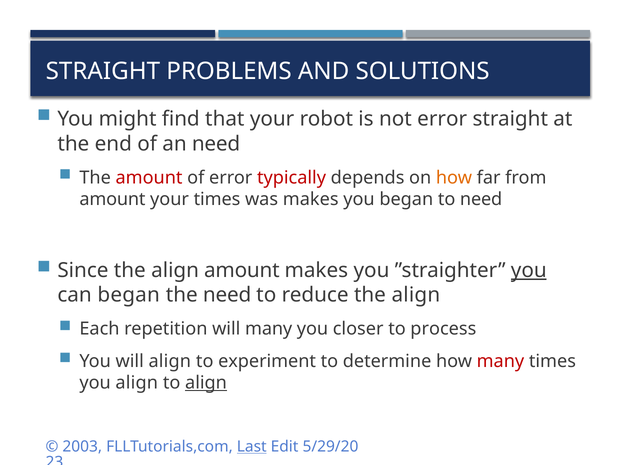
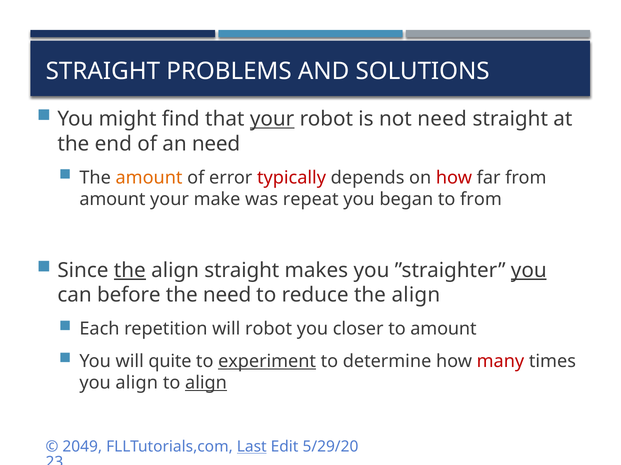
your at (272, 119) underline: none -> present
not error: error -> need
amount at (149, 178) colour: red -> orange
how at (454, 178) colour: orange -> red
your times: times -> make
was makes: makes -> repeat
to need: need -> from
the at (130, 271) underline: none -> present
align amount: amount -> straight
can began: began -> before
will many: many -> robot
to process: process -> amount
will align: align -> quite
experiment underline: none -> present
2003: 2003 -> 2049
